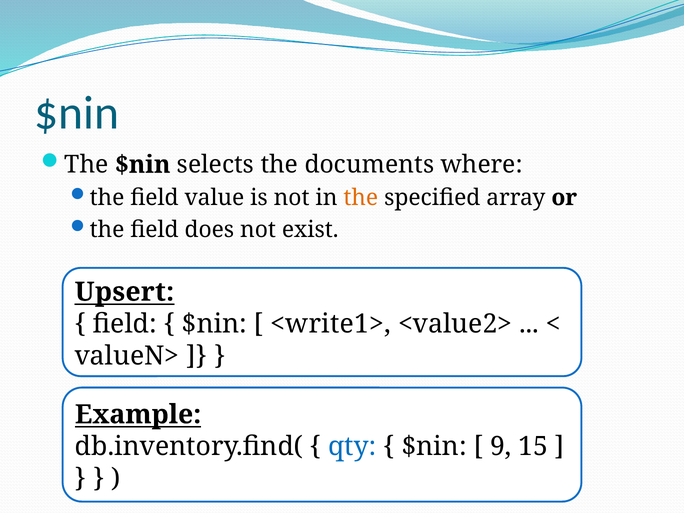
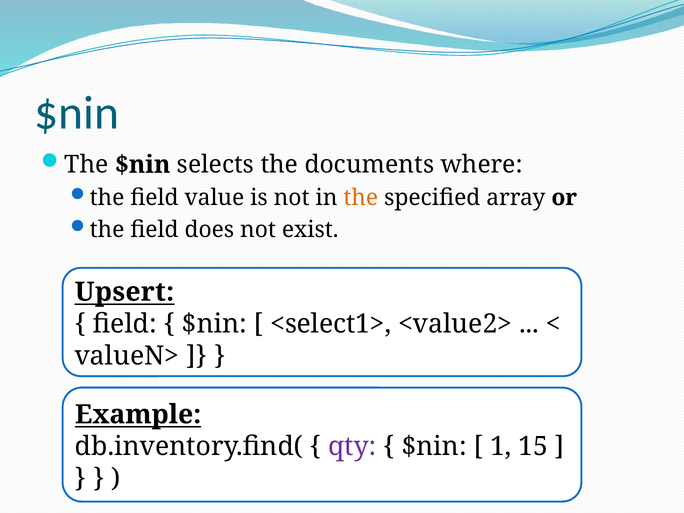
<write1>: <write1> -> <select1>
qty colour: blue -> purple
9: 9 -> 1
